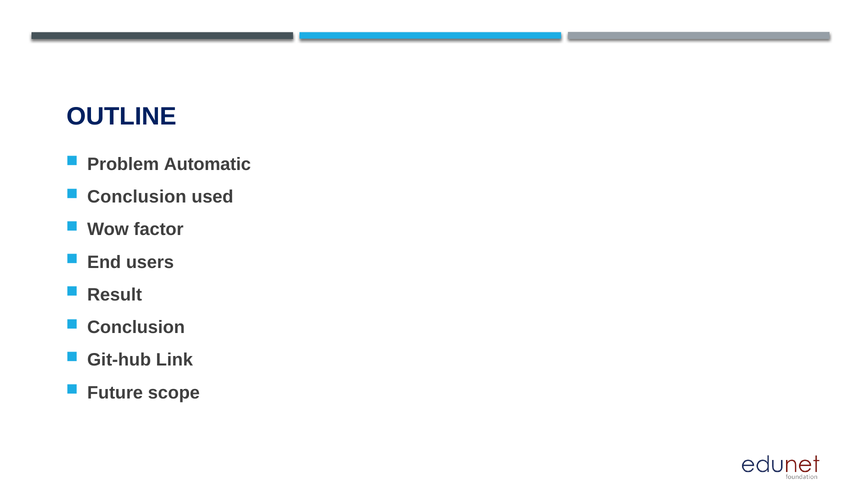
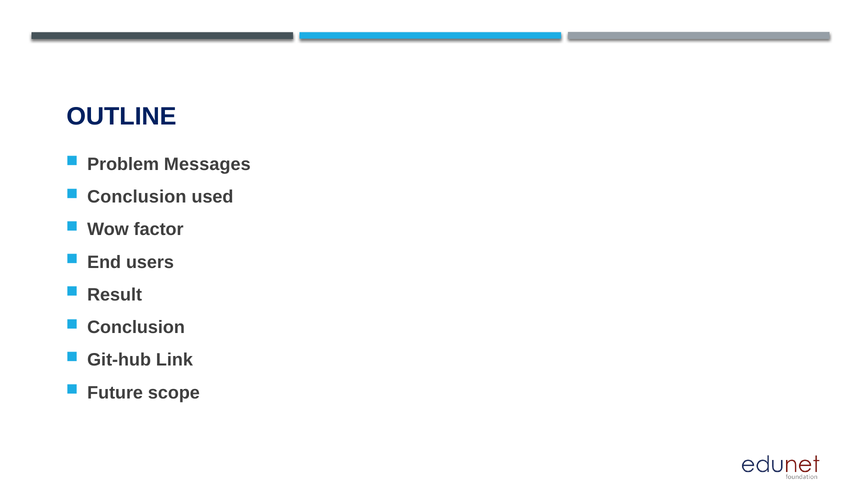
Automatic: Automatic -> Messages
